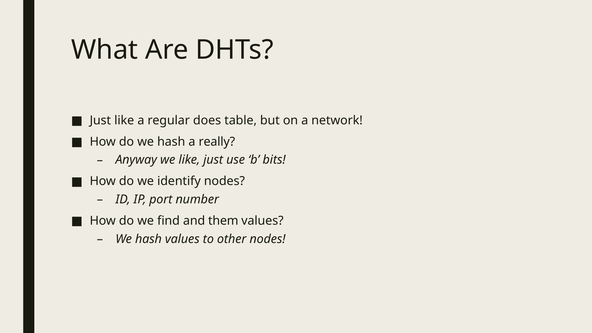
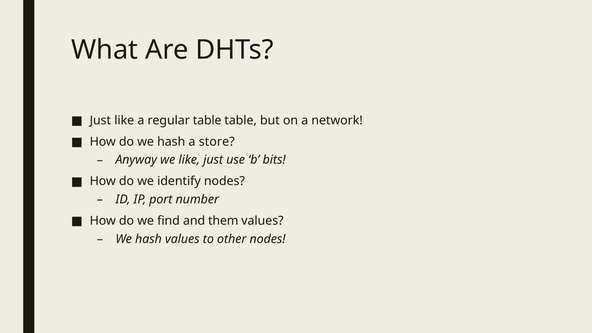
regular does: does -> table
really: really -> store
